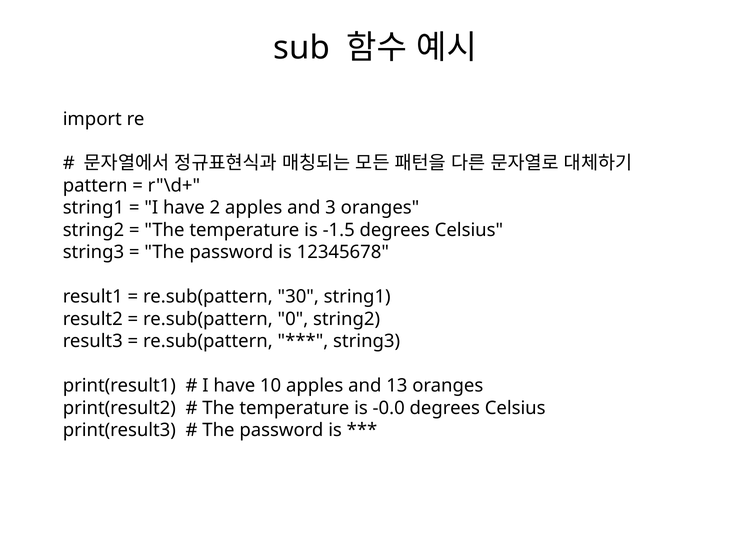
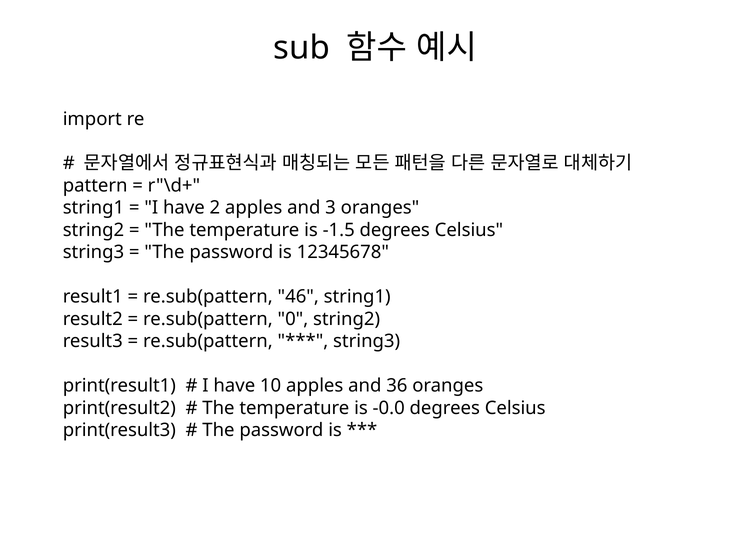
30: 30 -> 46
13: 13 -> 36
